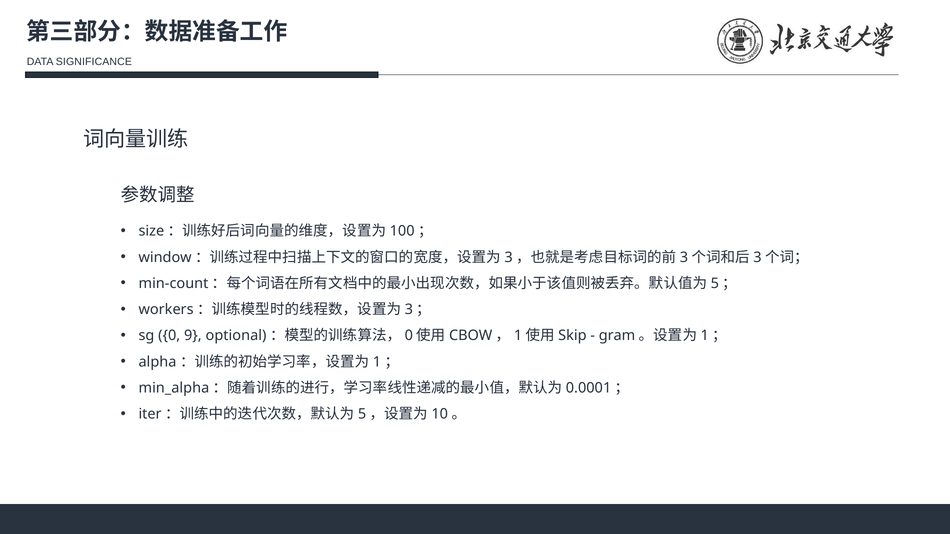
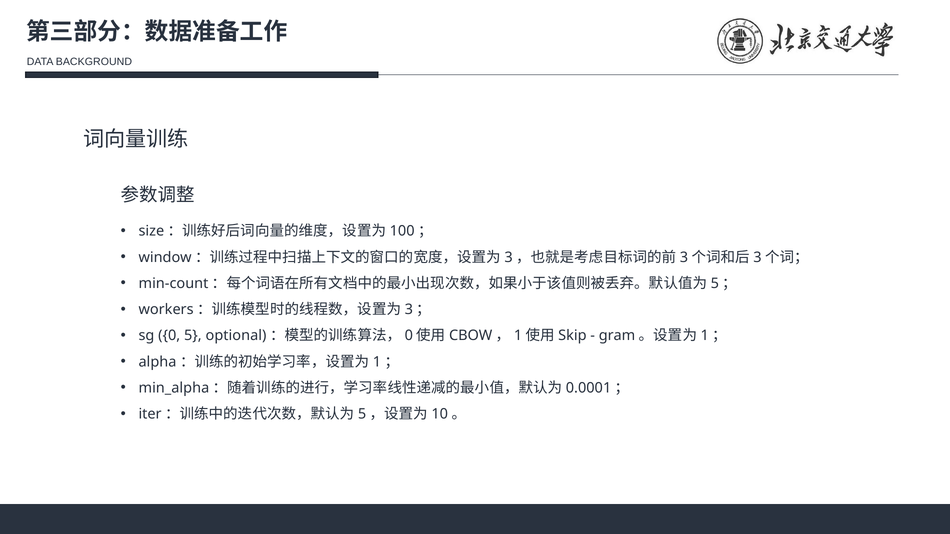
SIGNIFICANCE: SIGNIFICANCE -> BACKGROUND
9: 9 -> 5
